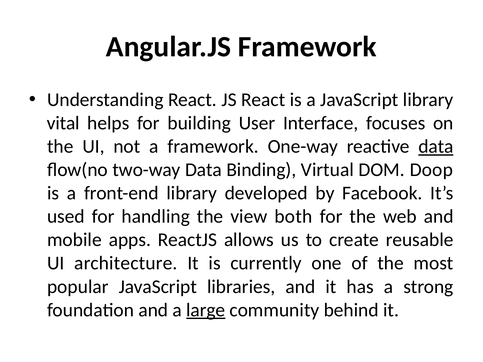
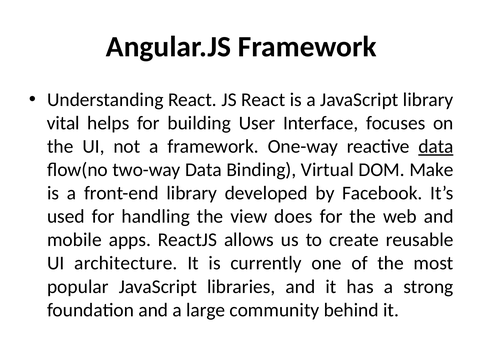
Doop: Doop -> Make
both: both -> does
large underline: present -> none
